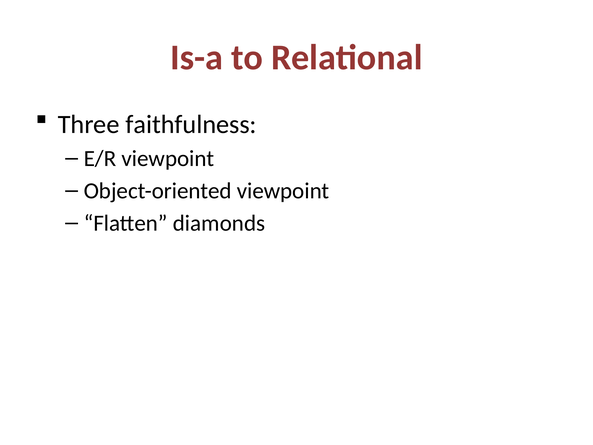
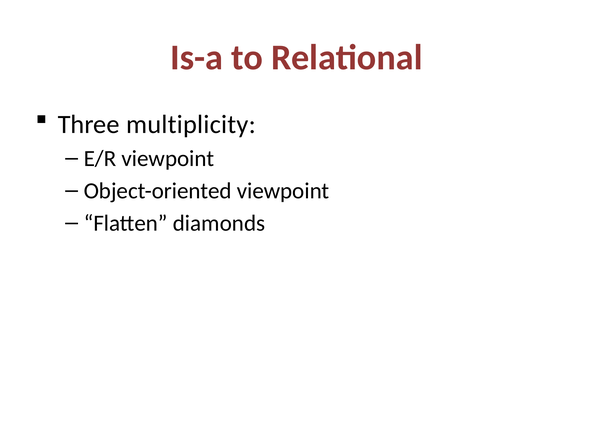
faithfulness: faithfulness -> multiplicity
